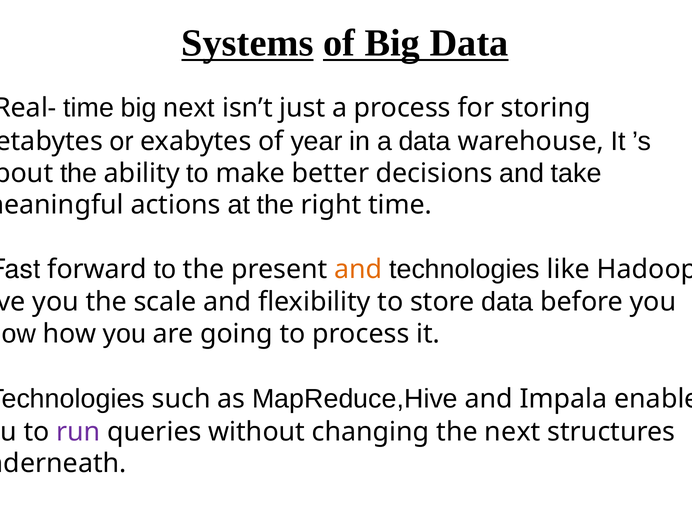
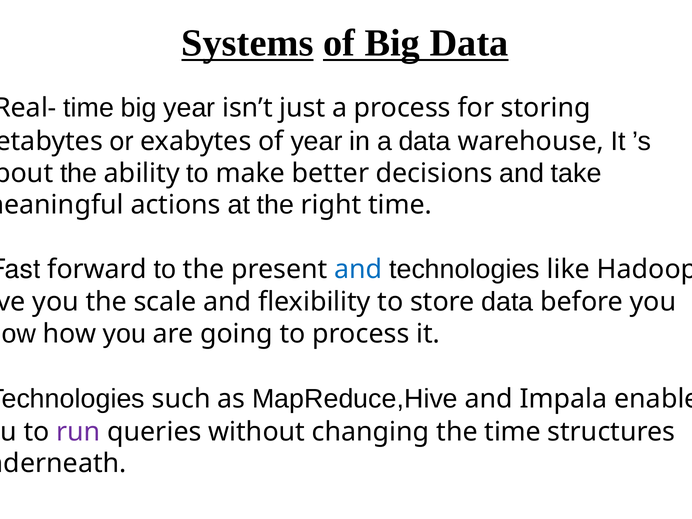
big next: next -> year
and at (358, 269) colour: orange -> blue
the next: next -> time
